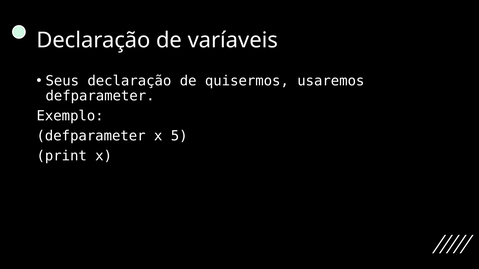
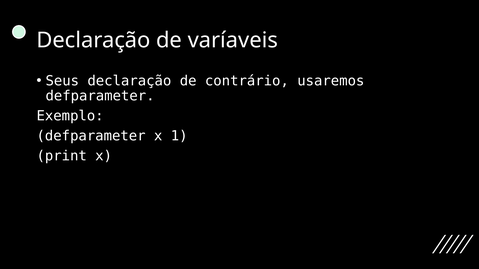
quisermos: quisermos -> contrário
5: 5 -> 1
